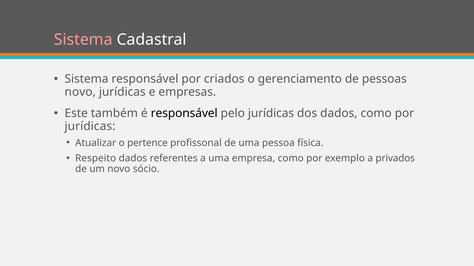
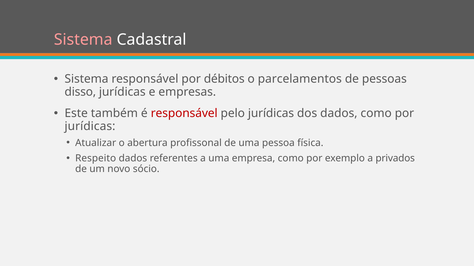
criados: criados -> débitos
gerenciamento: gerenciamento -> parcelamentos
novo at (80, 92): novo -> disso
responsável at (184, 114) colour: black -> red
pertence: pertence -> abertura
